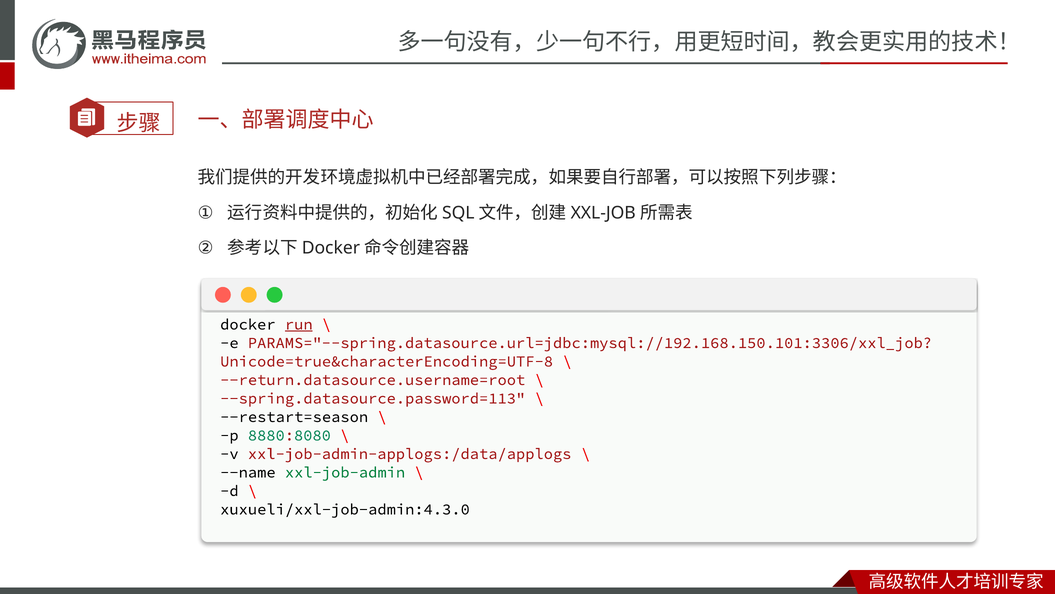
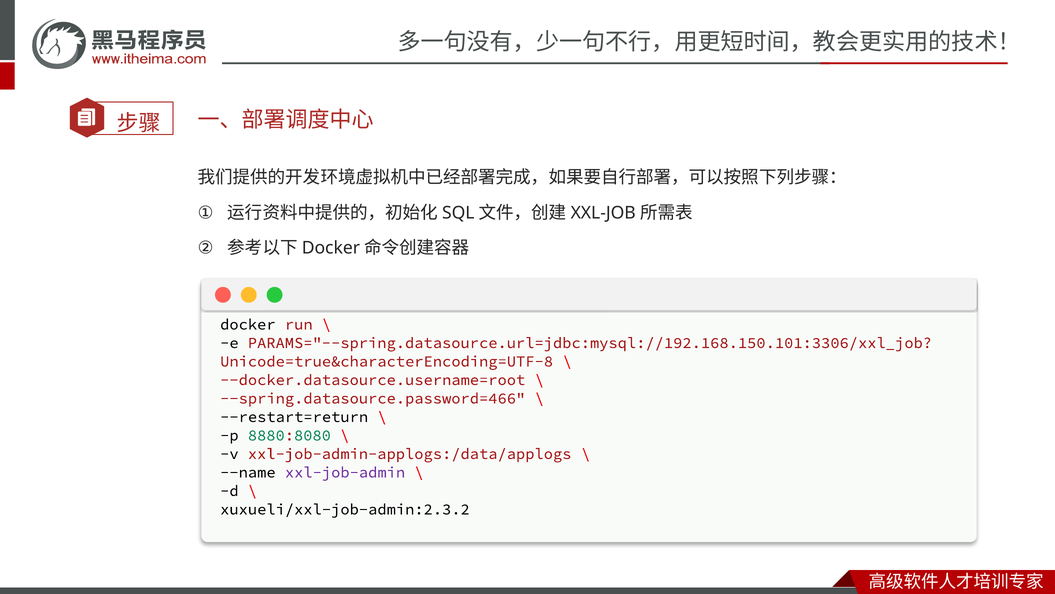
run underline: present -> none
--return.datasource.username=root: --return.datasource.username=root -> --docker.datasource.username=root
--spring.datasource.password=113: --spring.datasource.password=113 -> --spring.datasource.password=466
--restart=season: --restart=season -> --restart=return
xxl-job-admin colour: green -> purple
xuxueli/xxl-job-admin:4.3.0: xuxueli/xxl-job-admin:4.3.0 -> xuxueli/xxl-job-admin:2.3.2
